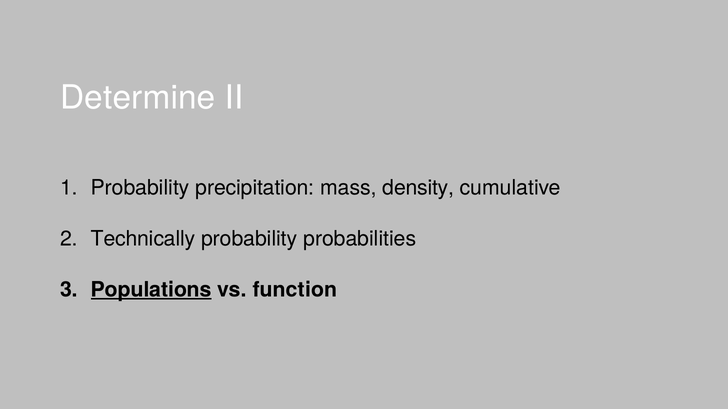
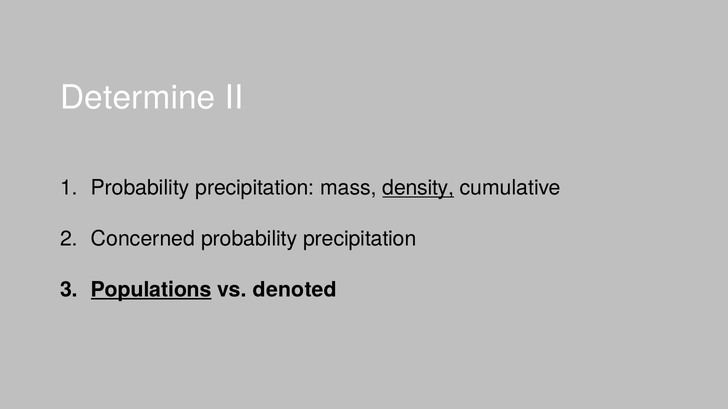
density underline: none -> present
Technically: Technically -> Concerned
probabilities at (360, 239): probabilities -> precipitation
function: function -> denoted
